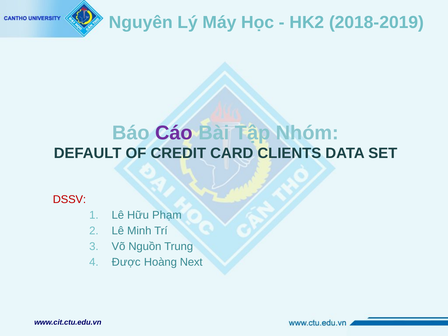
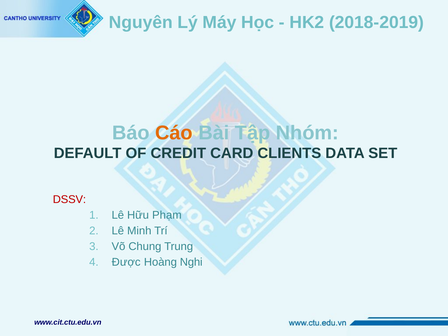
Cáo colour: purple -> orange
Nguồn: Nguồn -> Chung
Next: Next -> Nghi
